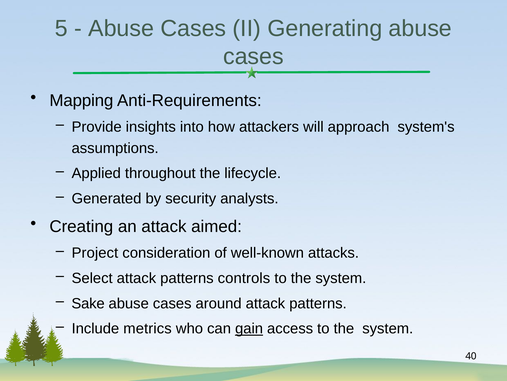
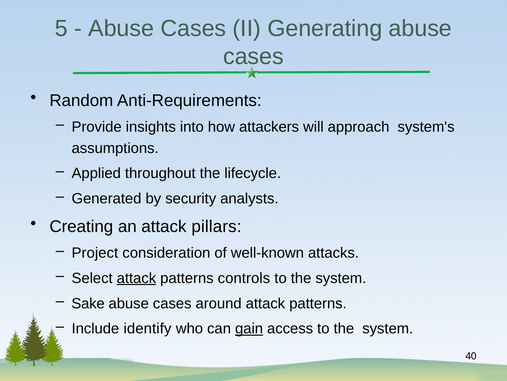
Mapping: Mapping -> Random
aimed: aimed -> pillars
attack at (136, 278) underline: none -> present
metrics: metrics -> identify
